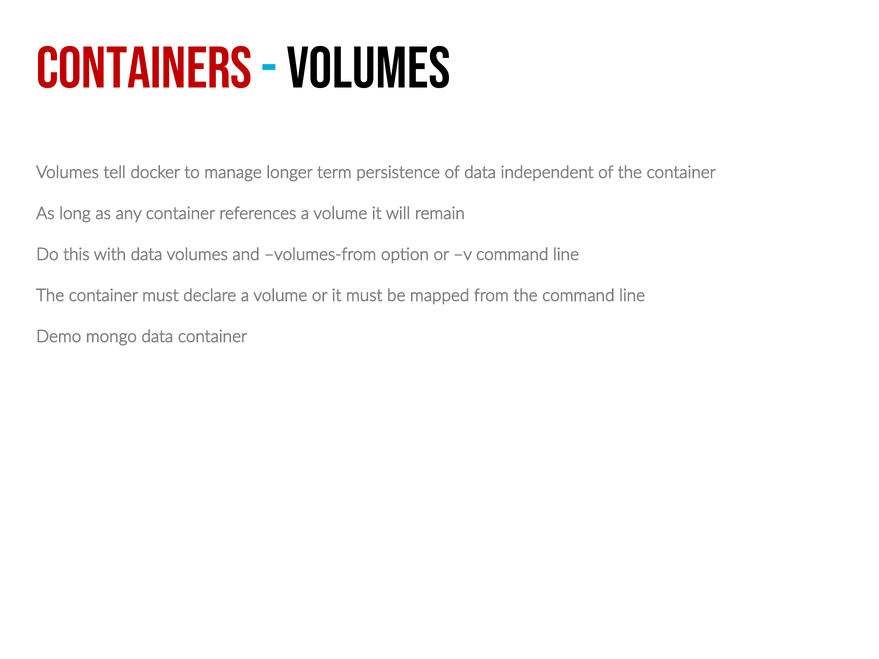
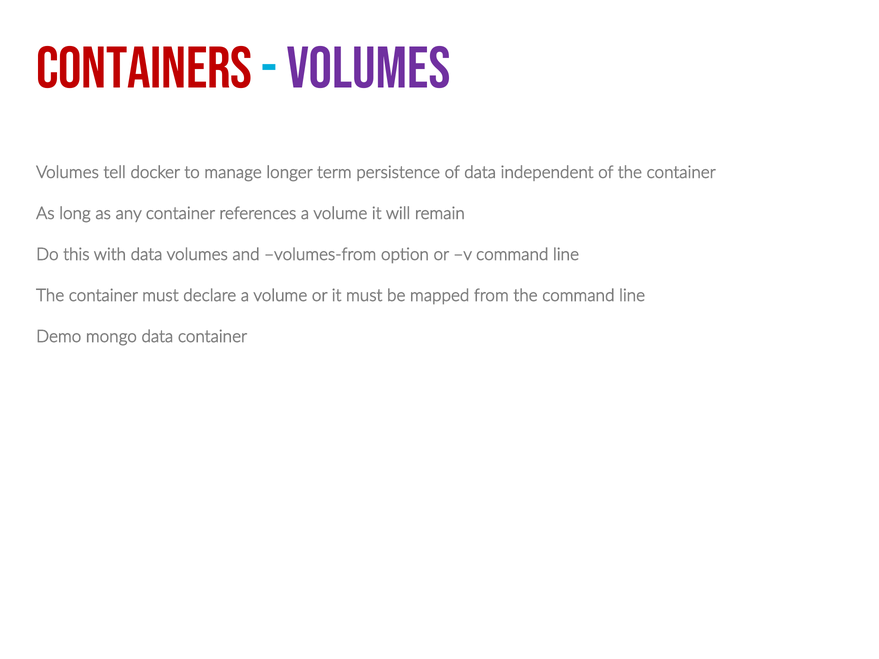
Volumes at (369, 69) colour: black -> purple
